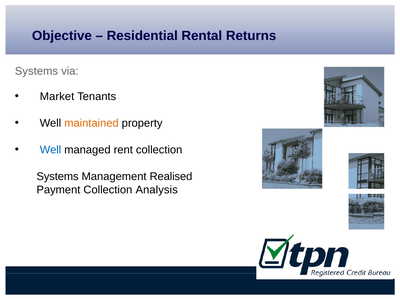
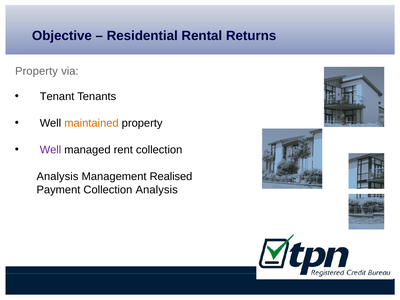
Systems at (36, 71): Systems -> Property
Market: Market -> Tenant
Well at (50, 150) colour: blue -> purple
Systems at (58, 176): Systems -> Analysis
